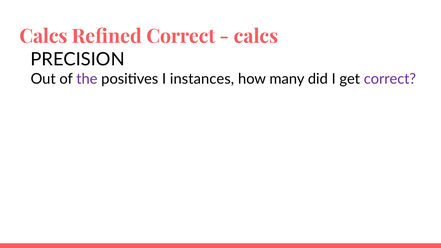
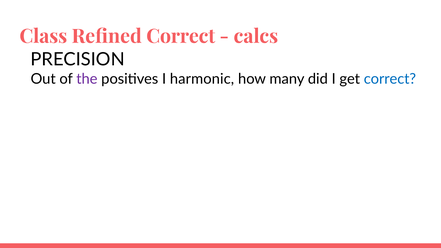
Calcs at (43, 36): Calcs -> Class
instances: instances -> harmonic
correct at (390, 79) colour: purple -> blue
